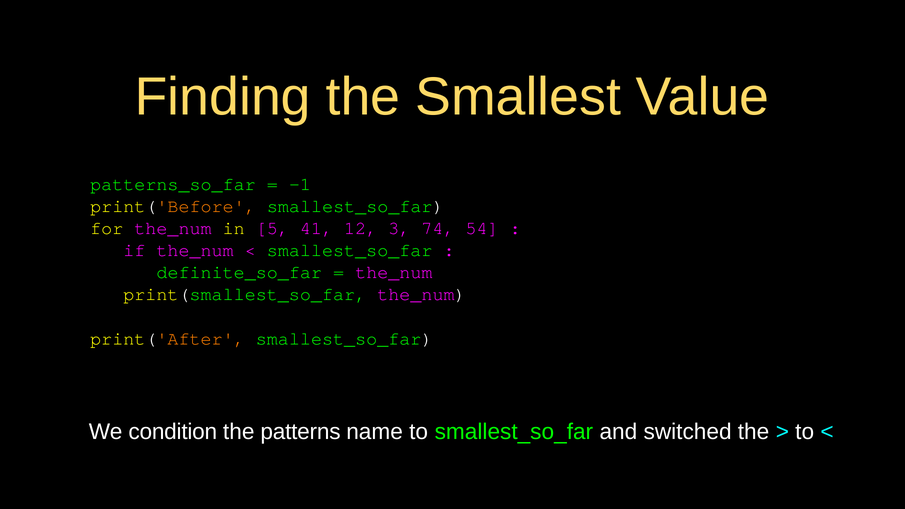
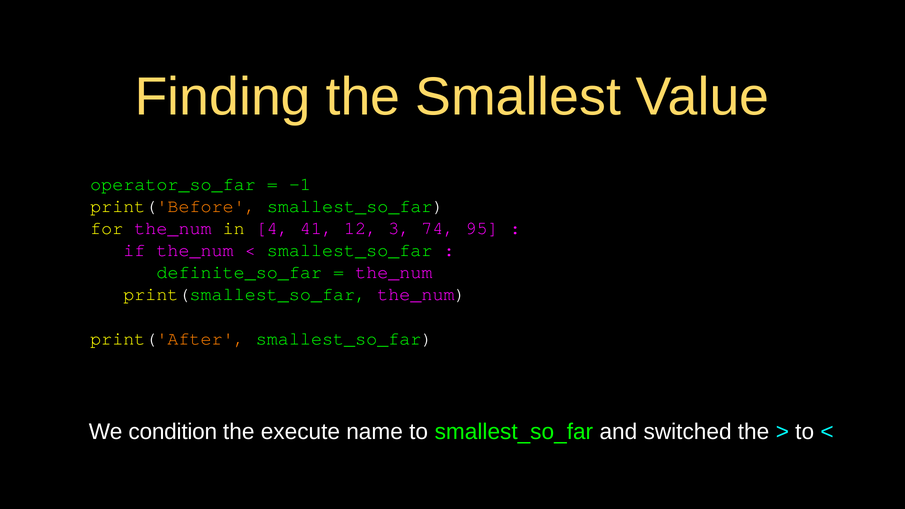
patterns_so_far: patterns_so_far -> operator_so_far
5: 5 -> 4
54: 54 -> 95
patterns: patterns -> execute
